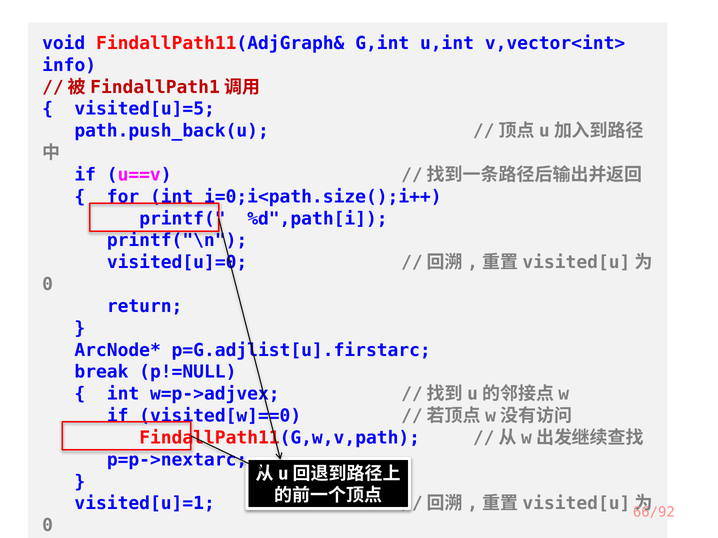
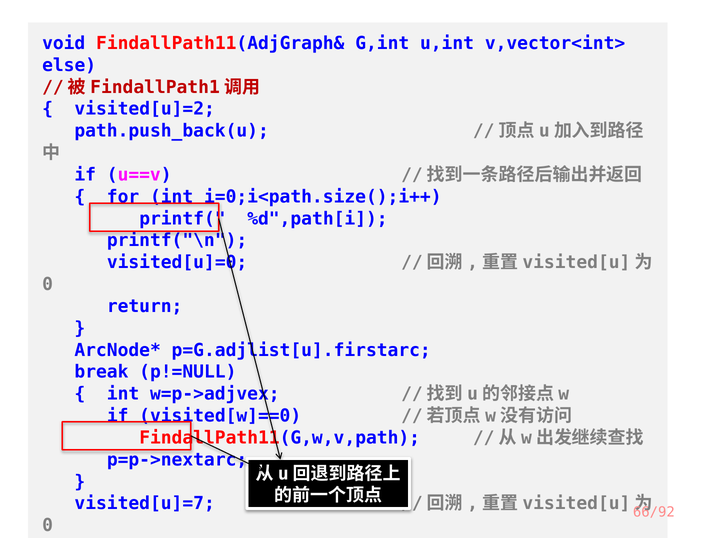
info: info -> else
visited[u]=5: visited[u]=5 -> visited[u]=2
visited[u]=1: visited[u]=1 -> visited[u]=7
